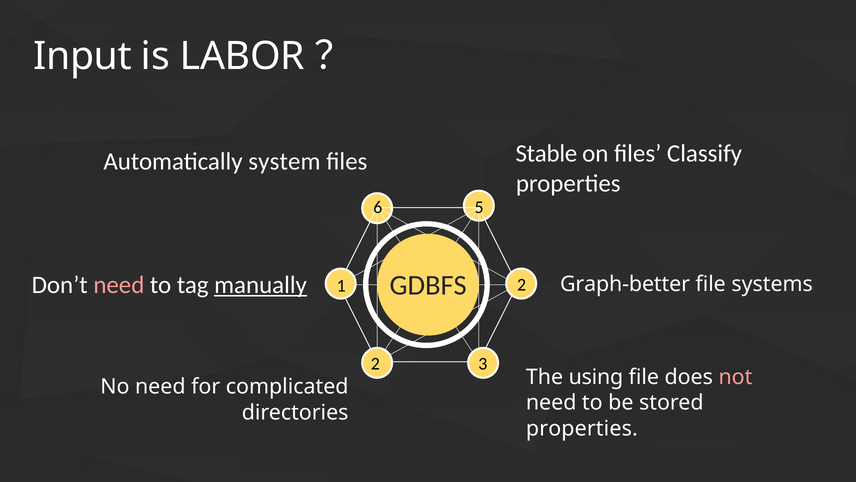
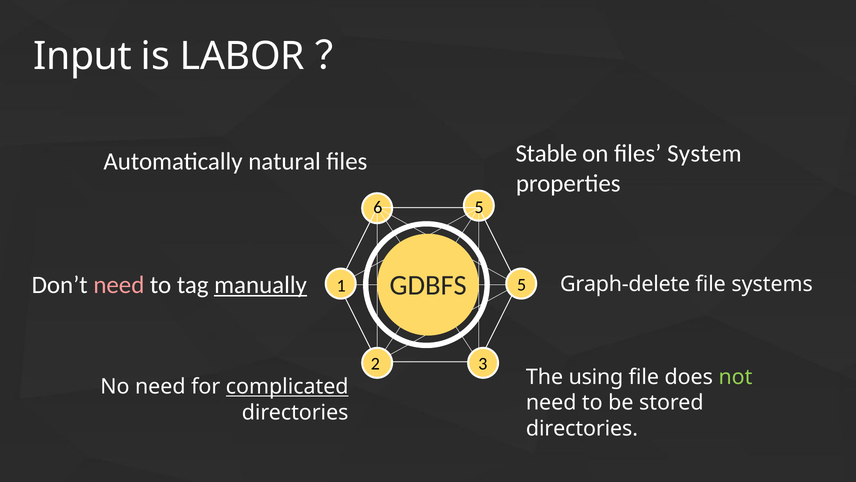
system: system -> natural
Classify: Classify -> System
GDBFS 2: 2 -> 5
Graph-better: Graph-better -> Graph-delete
not colour: pink -> light green
complicated underline: none -> present
properties at (582, 428): properties -> directories
